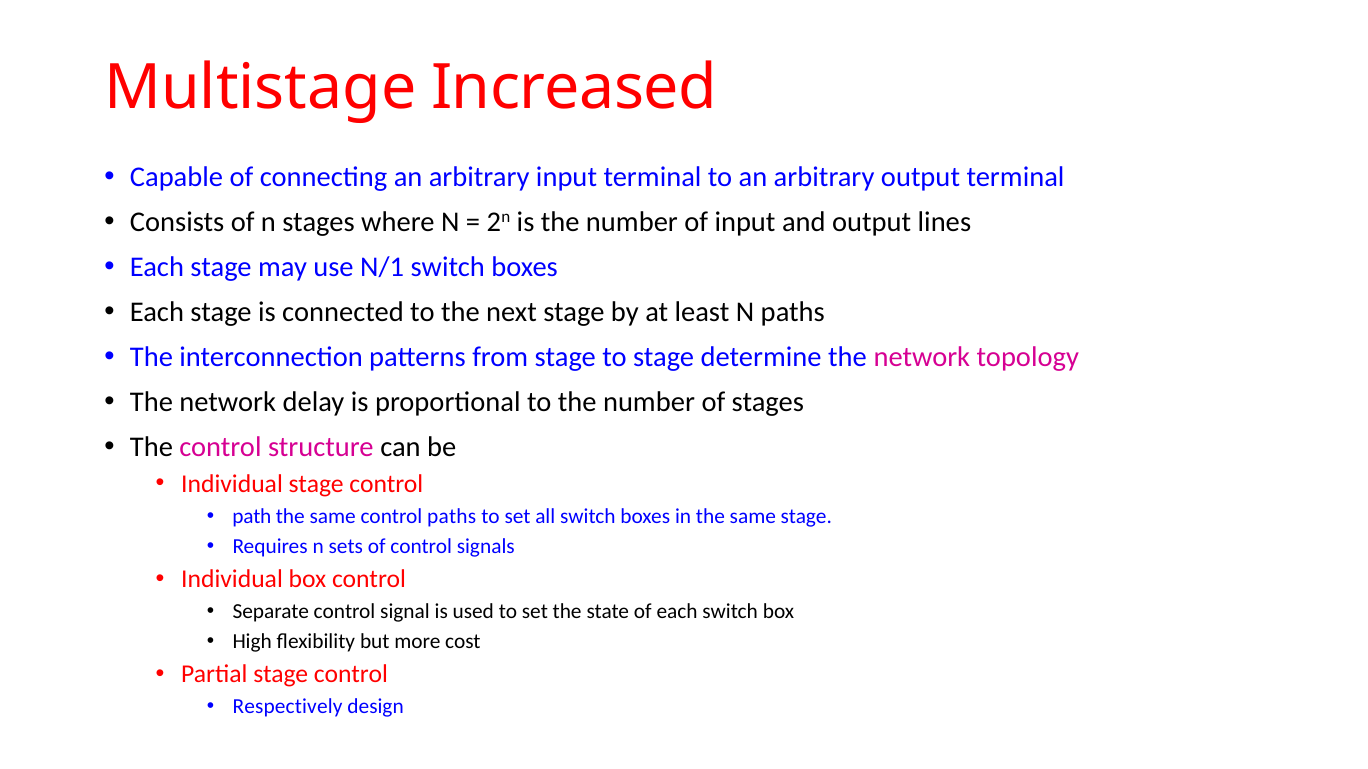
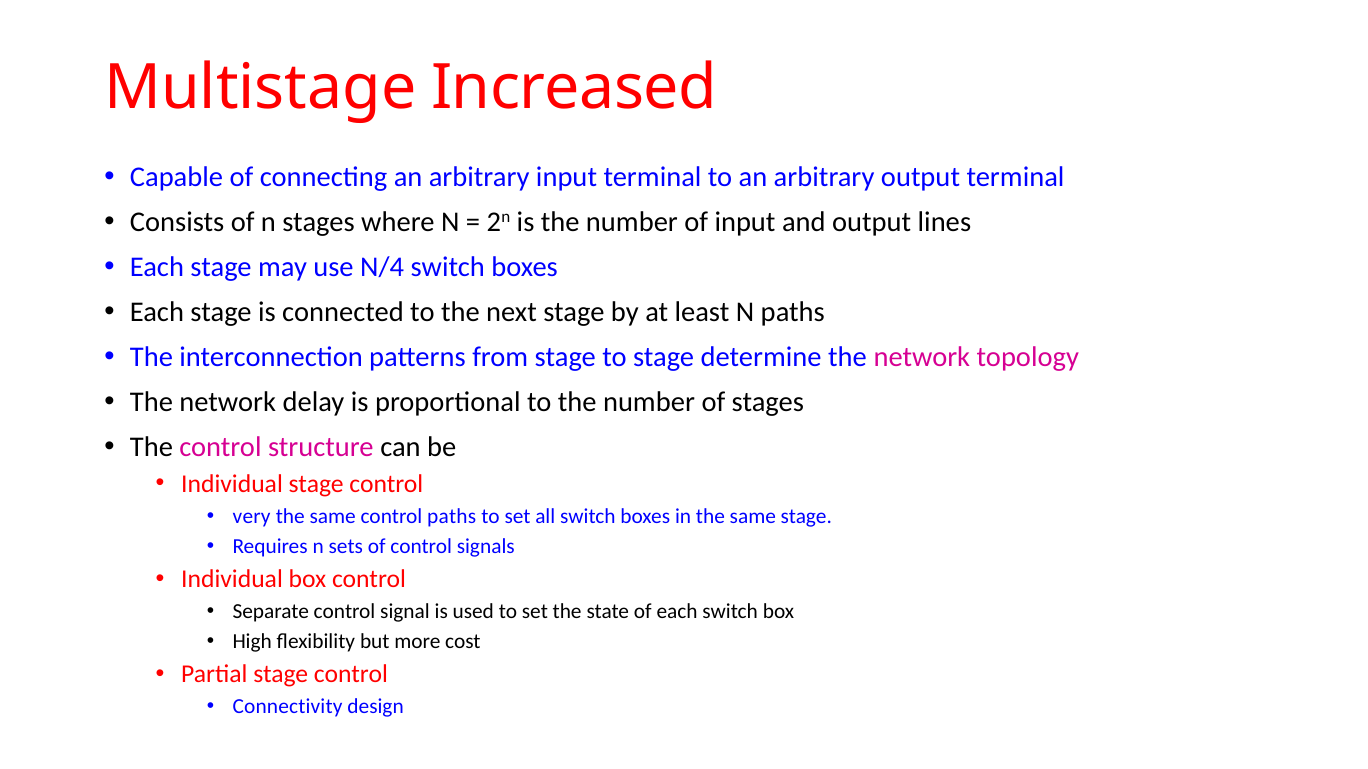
N/1: N/1 -> N/4
path: path -> very
Respectively: Respectively -> Connectivity
